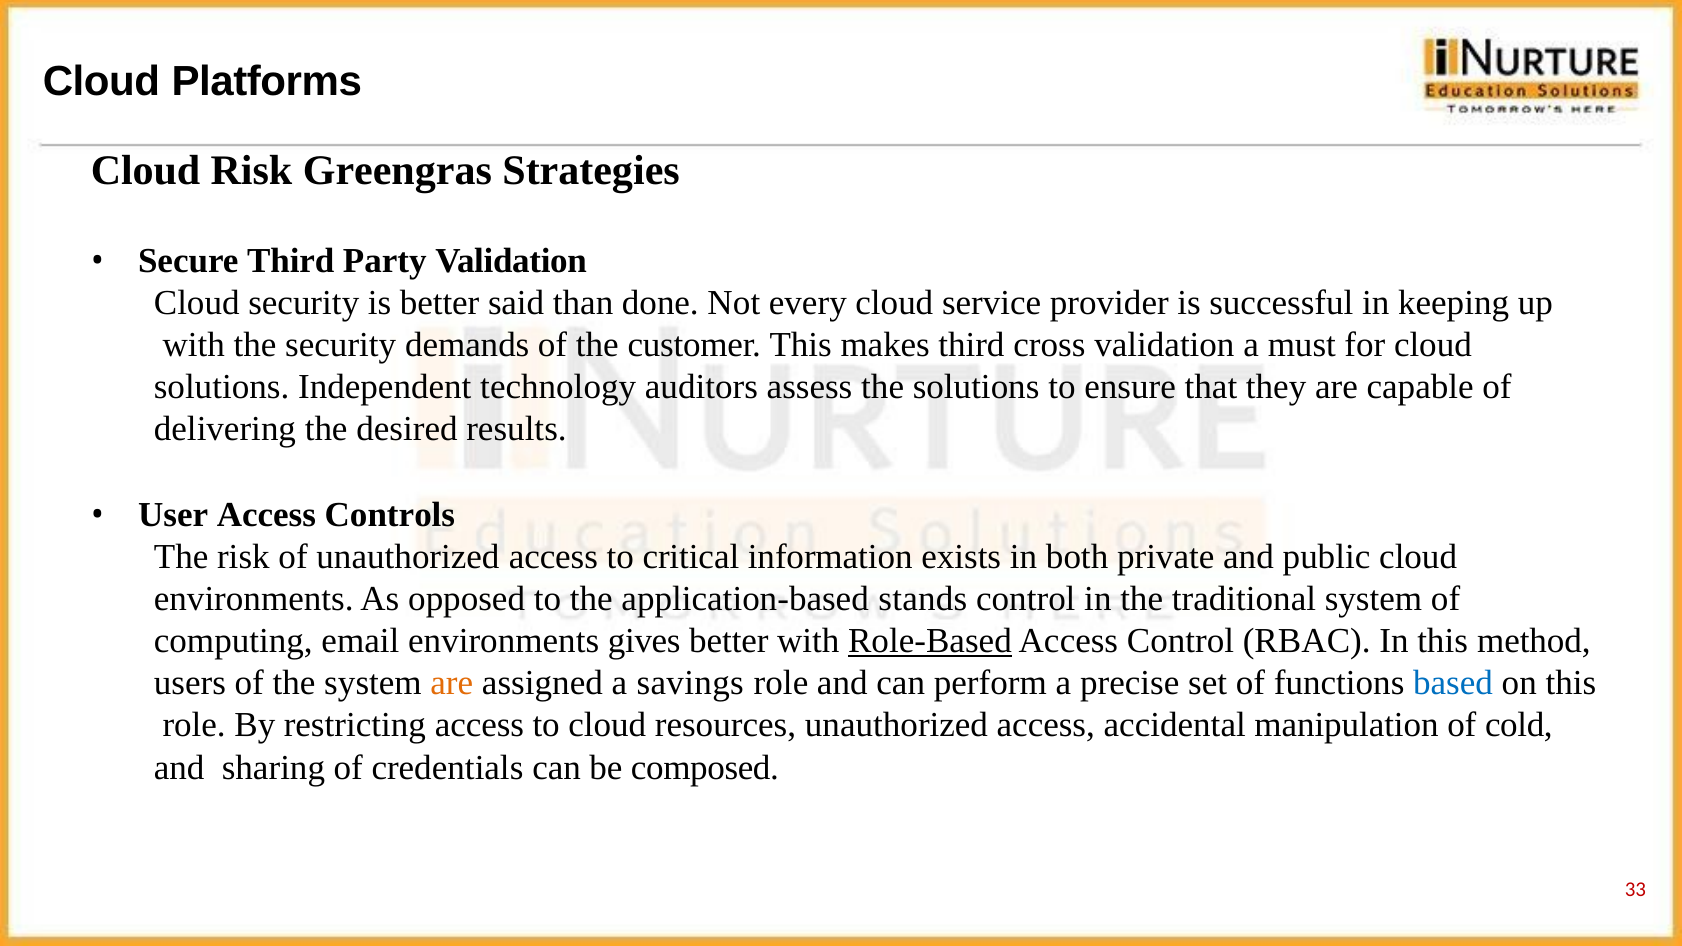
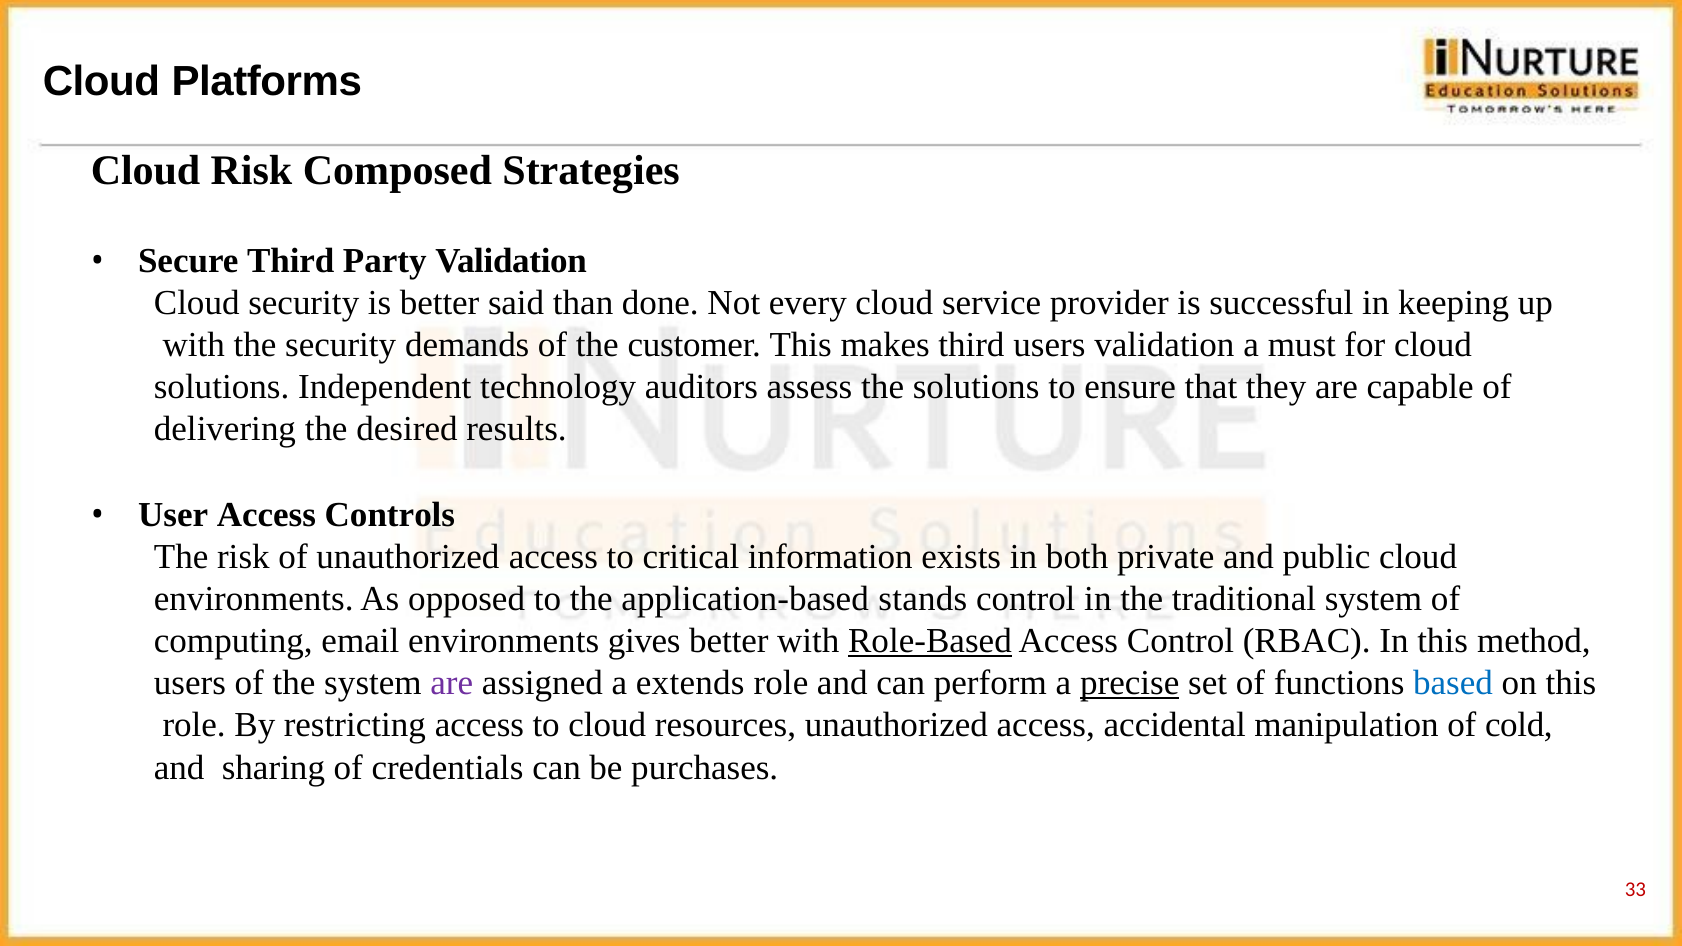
Greengras: Greengras -> Composed
third cross: cross -> users
are at (452, 683) colour: orange -> purple
savings: savings -> extends
precise underline: none -> present
composed: composed -> purchases
